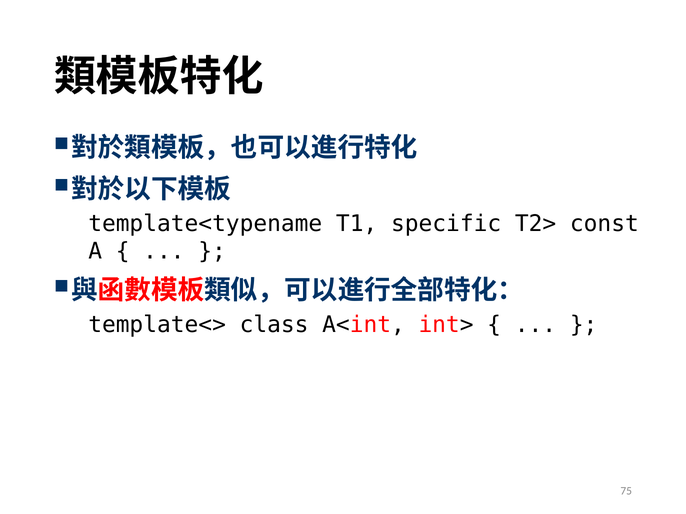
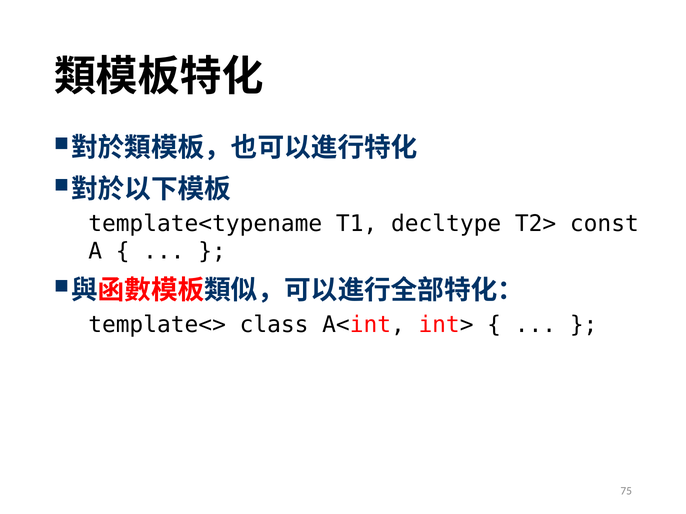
specific: specific -> decltype
